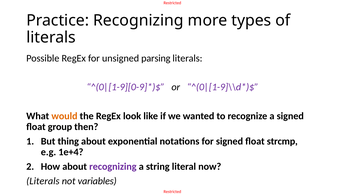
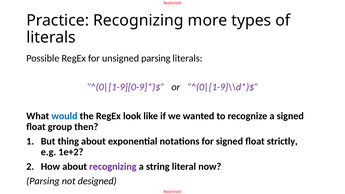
would colour: orange -> blue
strcmp: strcmp -> strictly
1e+4: 1e+4 -> 1e+2
Literals at (43, 181): Literals -> Parsing
variables: variables -> designed
